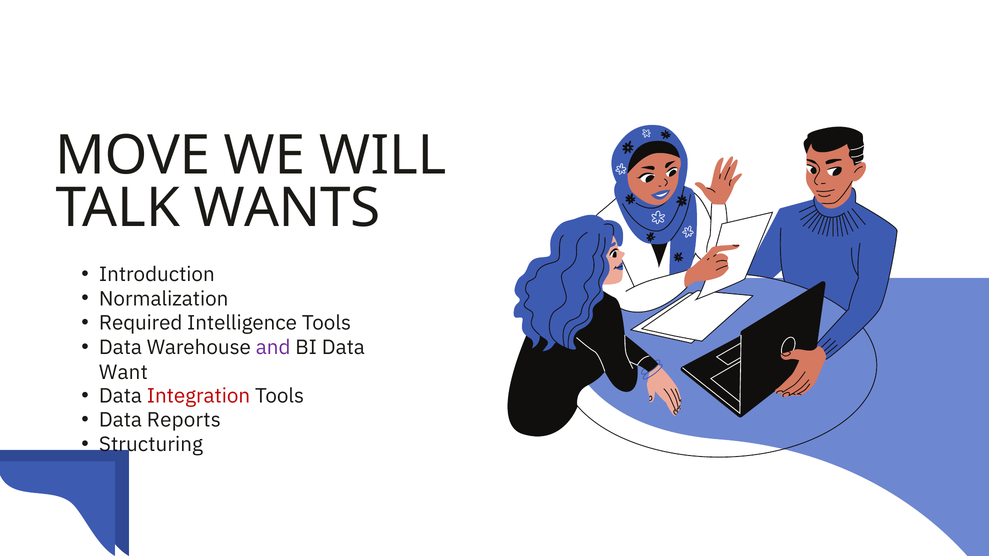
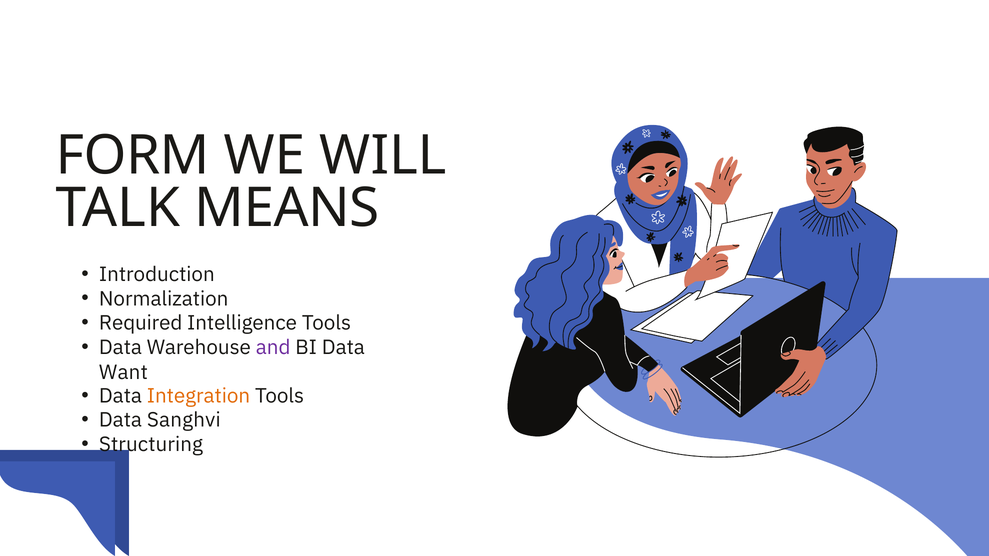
MOVE: MOVE -> FORM
WANTS: WANTS -> MEANS
Integration colour: red -> orange
Reports: Reports -> Sanghvi
